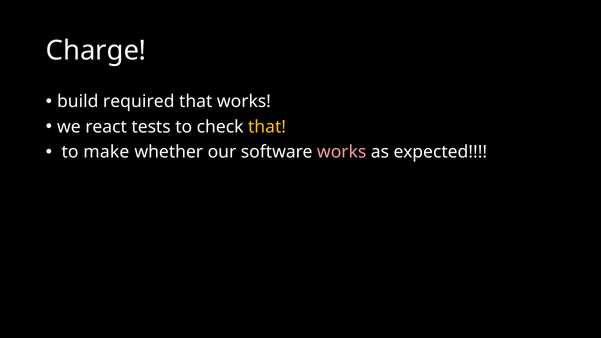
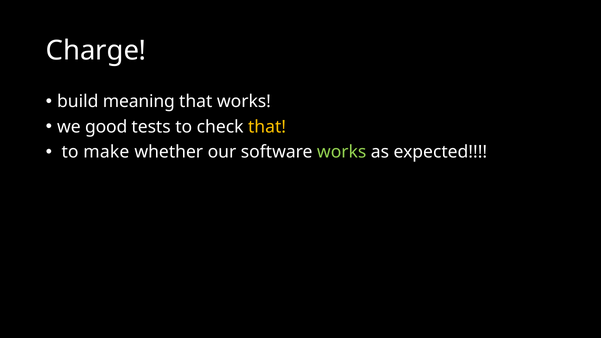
required: required -> meaning
react: react -> good
works at (342, 152) colour: pink -> light green
